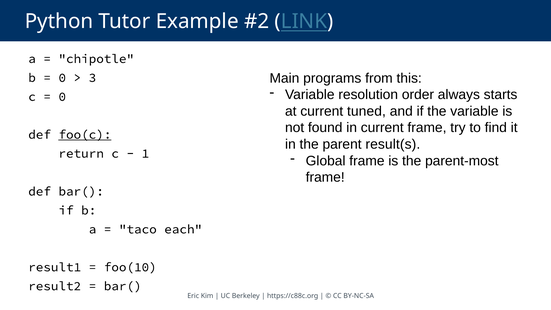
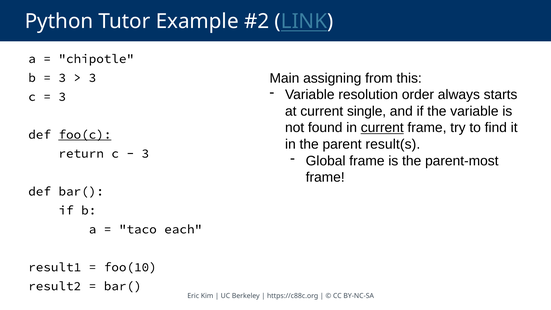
programs: programs -> assigning
0 at (62, 78): 0 -> 3
0 at (62, 97): 0 -> 3
tuned: tuned -> single
current at (382, 128) underline: none -> present
1 at (145, 153): 1 -> 3
